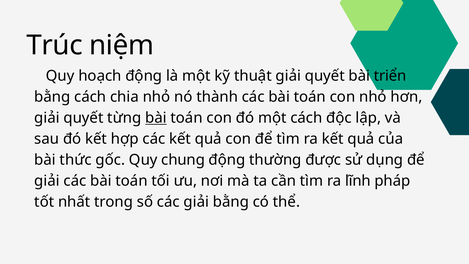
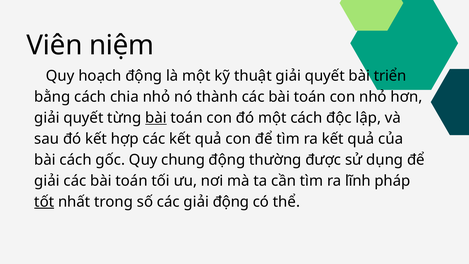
Trúc: Trúc -> Viên
bài thức: thức -> cách
tốt underline: none -> present
giải bằng: bằng -> động
